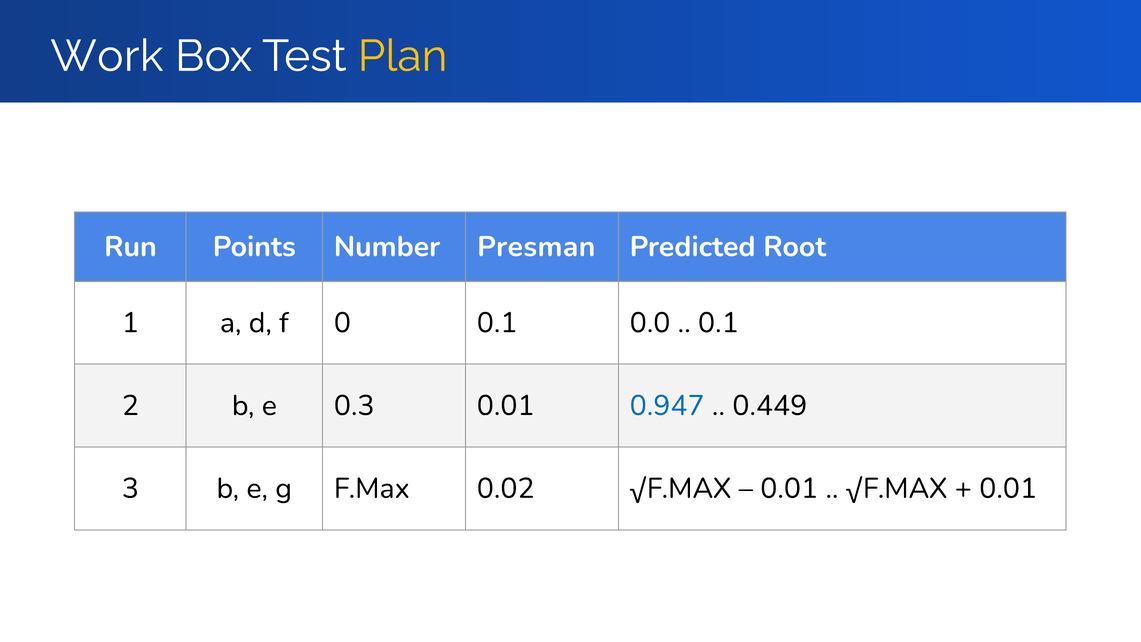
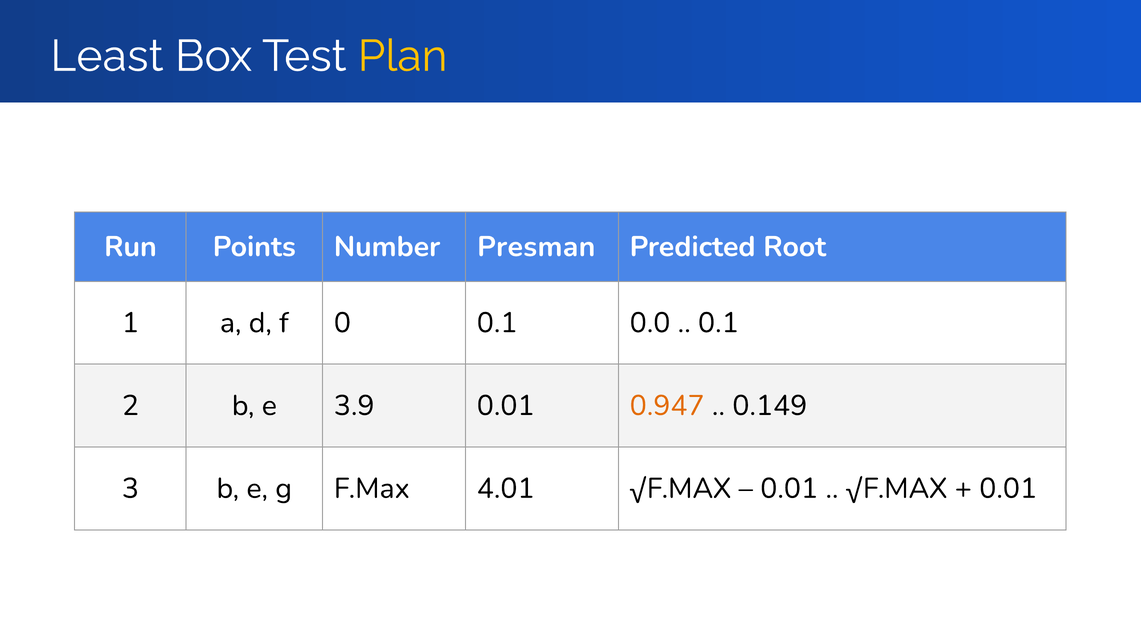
Work: Work -> Least
0.3: 0.3 -> 3.9
0.947 colour: blue -> orange
0.449: 0.449 -> 0.149
0.02: 0.02 -> 4.01
